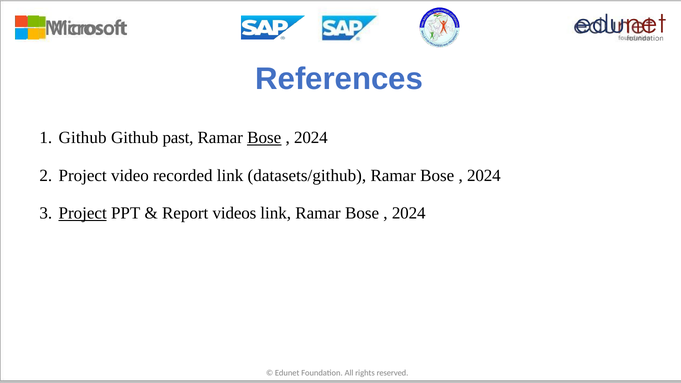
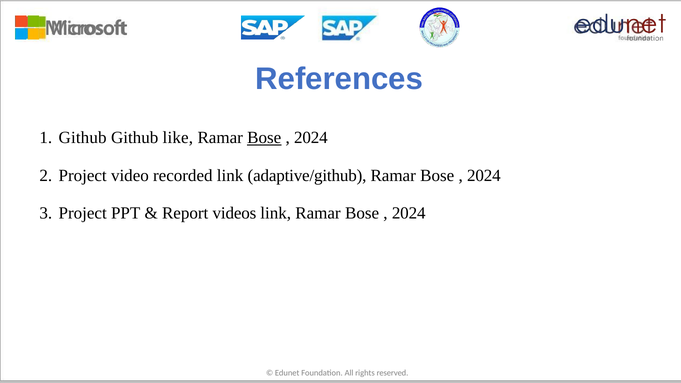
past: past -> like
datasets/github: datasets/github -> adaptive/github
Project at (83, 213) underline: present -> none
